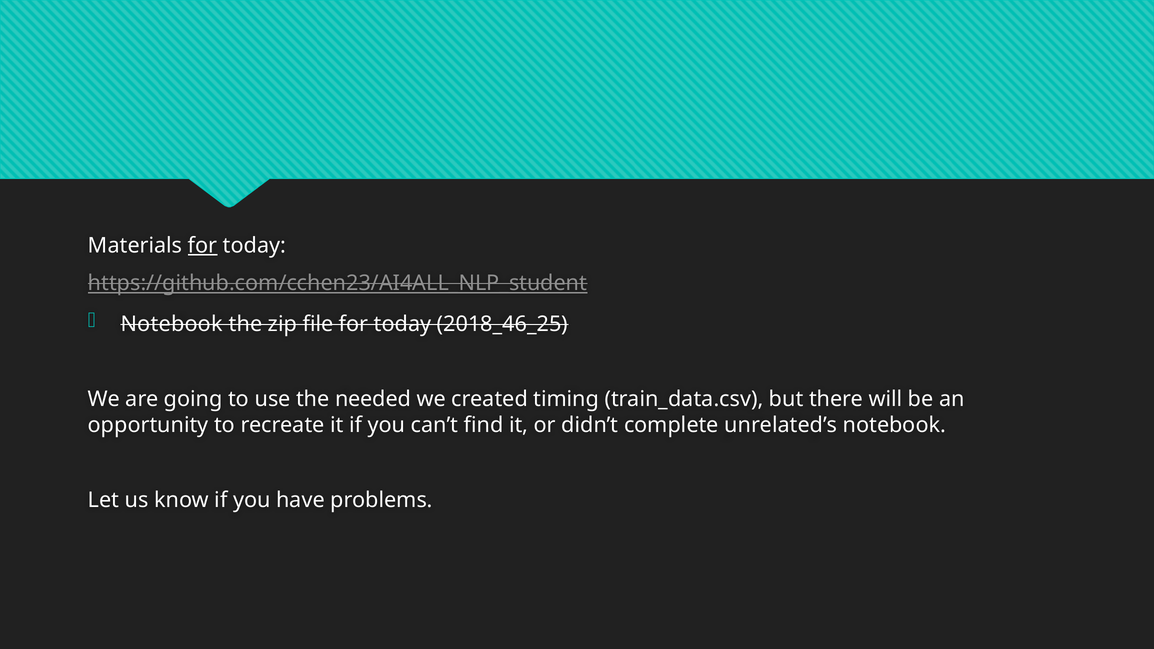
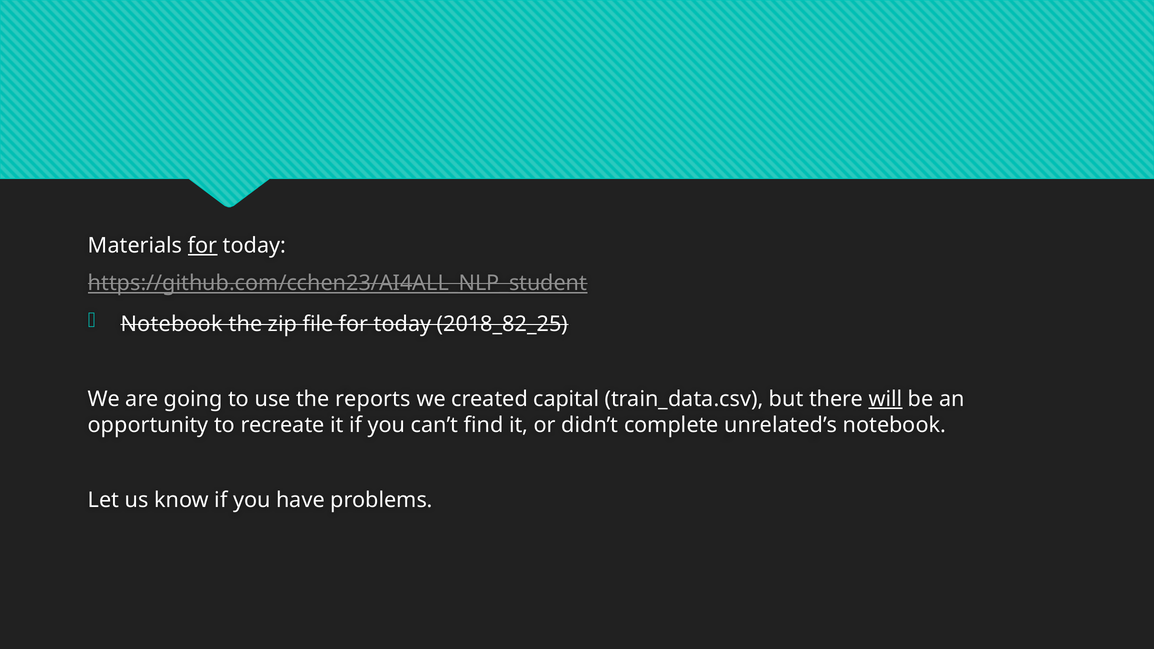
2018_46_25: 2018_46_25 -> 2018_82_25
needed: needed -> reports
timing: timing -> capital
will underline: none -> present
